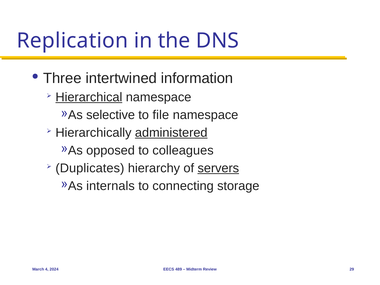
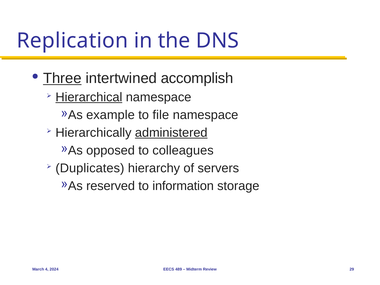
Three underline: none -> present
information: information -> accomplish
selective: selective -> example
servers underline: present -> none
internals: internals -> reserved
connecting: connecting -> information
